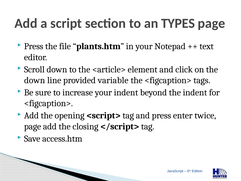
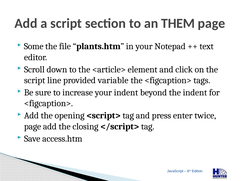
TYPES: TYPES -> THEM
Press at (34, 46): Press -> Some
down at (35, 80): down -> script
